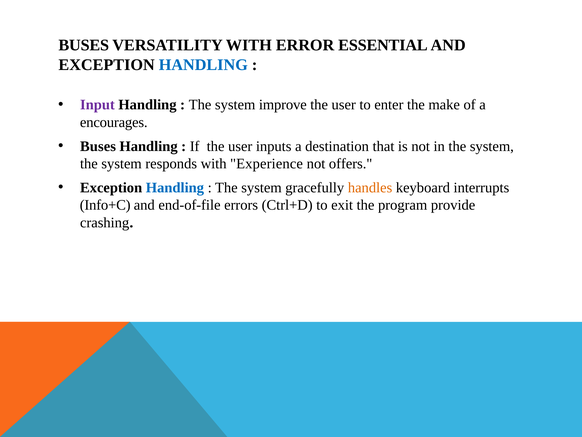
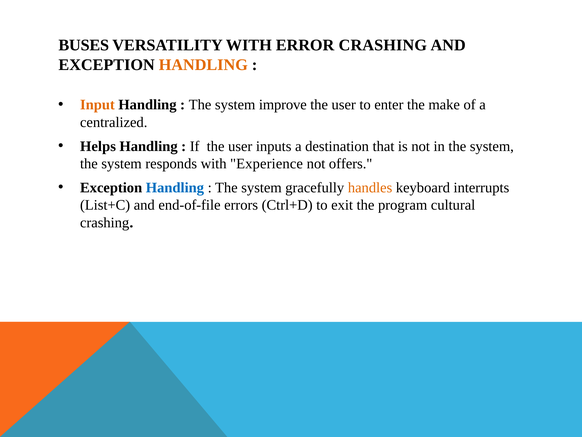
ERROR ESSENTIAL: ESSENTIAL -> CRASHING
HANDLING at (203, 65) colour: blue -> orange
Input colour: purple -> orange
encourages: encourages -> centralized
Buses at (98, 146): Buses -> Helps
Info+C: Info+C -> List+C
provide: provide -> cultural
